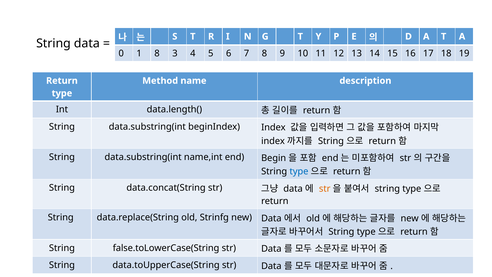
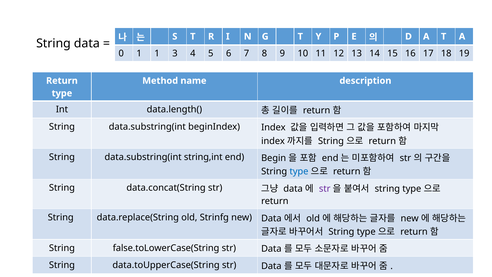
1 8: 8 -> 1
name,int: name,int -> string,int
str at (325, 188) colour: orange -> purple
